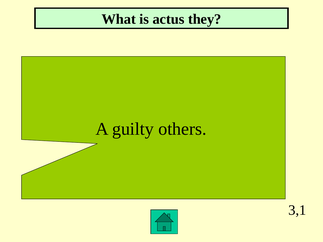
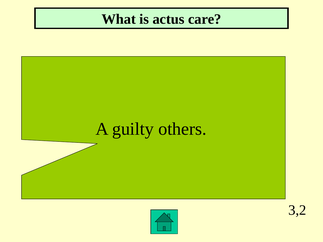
they: they -> care
3,1: 3,1 -> 3,2
